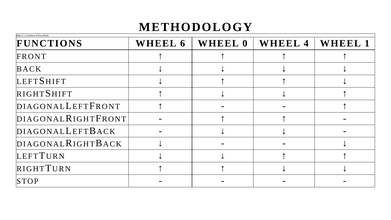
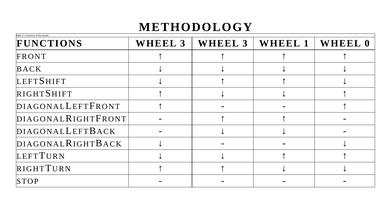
FUNCTIONS WHEEL 6: 6 -> 3
0 at (245, 43): 0 -> 3
4: 4 -> 1
1: 1 -> 0
